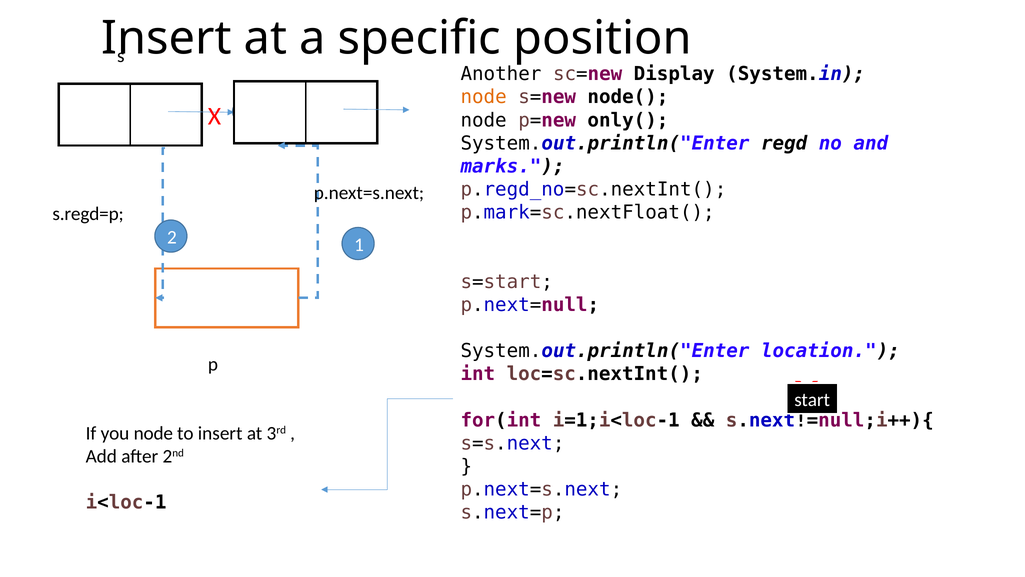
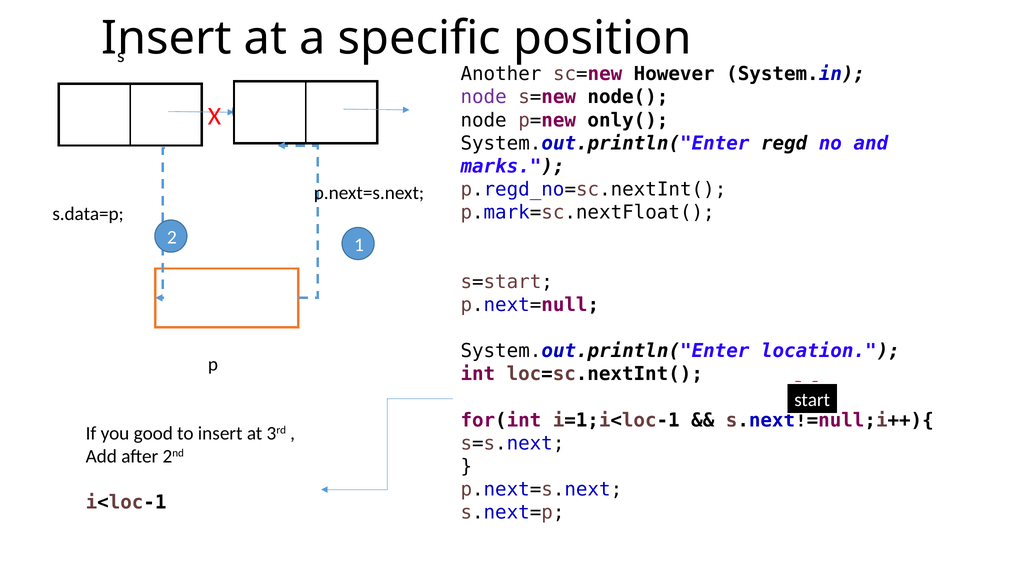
Display: Display -> However
node at (484, 97) colour: orange -> purple
s.regd=p: s.regd=p -> s.data=p
you node: node -> good
